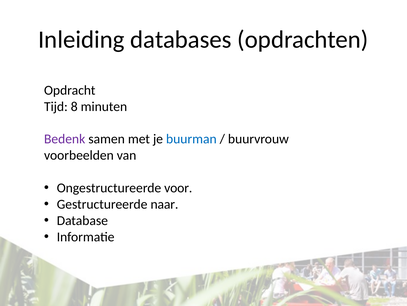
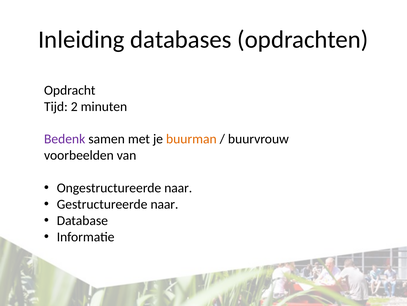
8: 8 -> 2
buurman colour: blue -> orange
Ongestructureerde voor: voor -> naar
